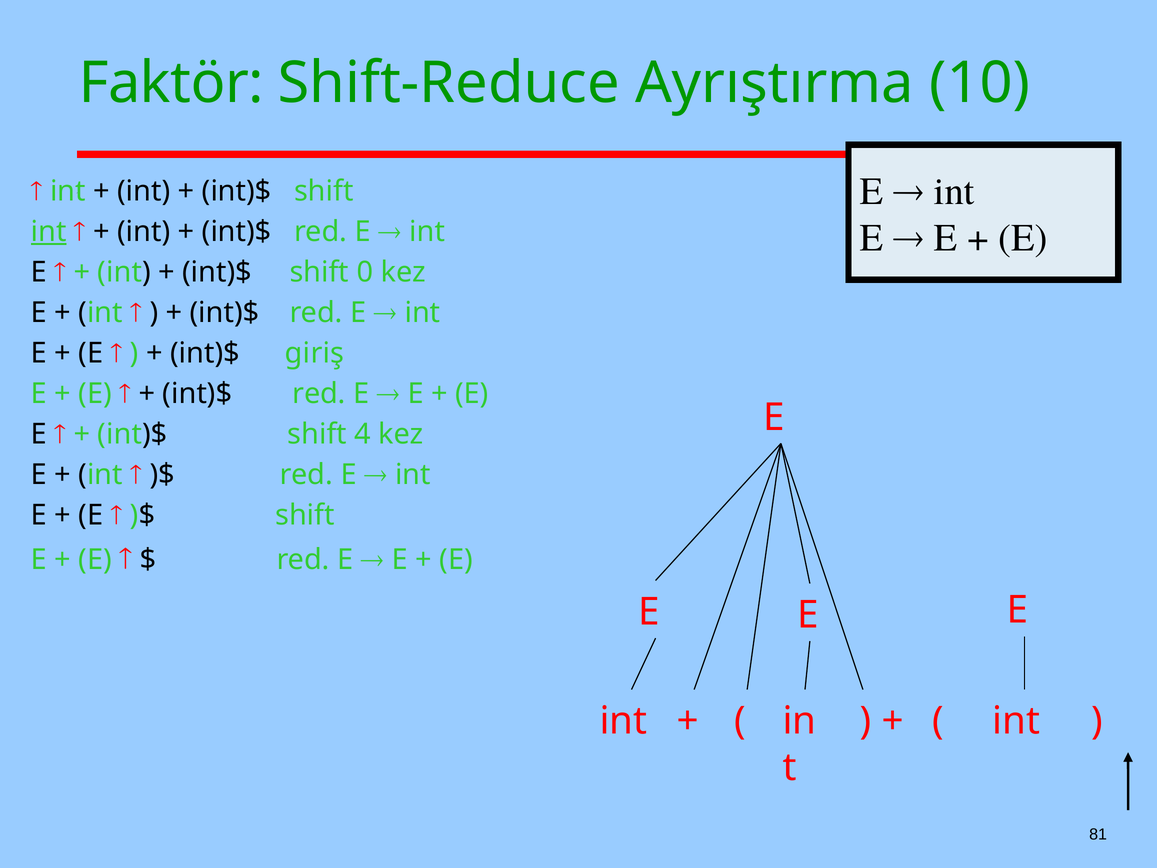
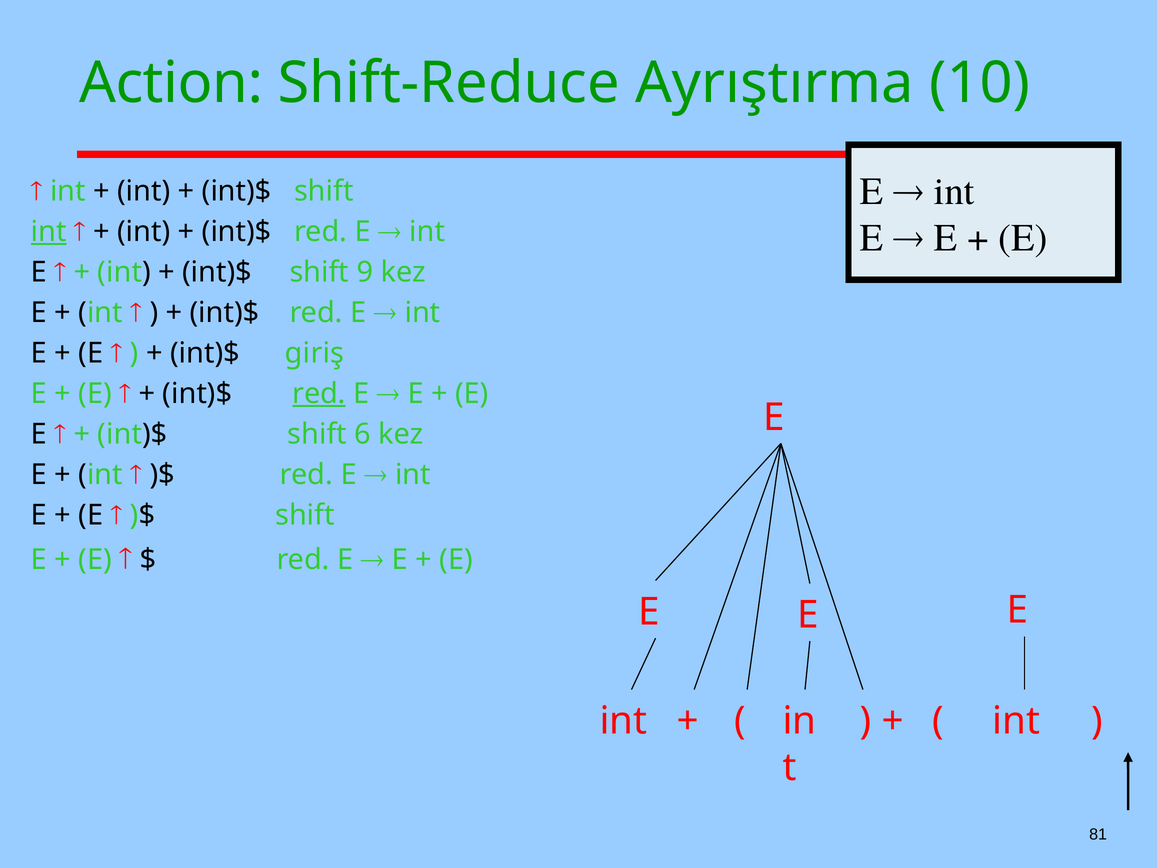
Faktör: Faktör -> Action
0: 0 -> 9
red at (319, 393) underline: none -> present
4: 4 -> 6
